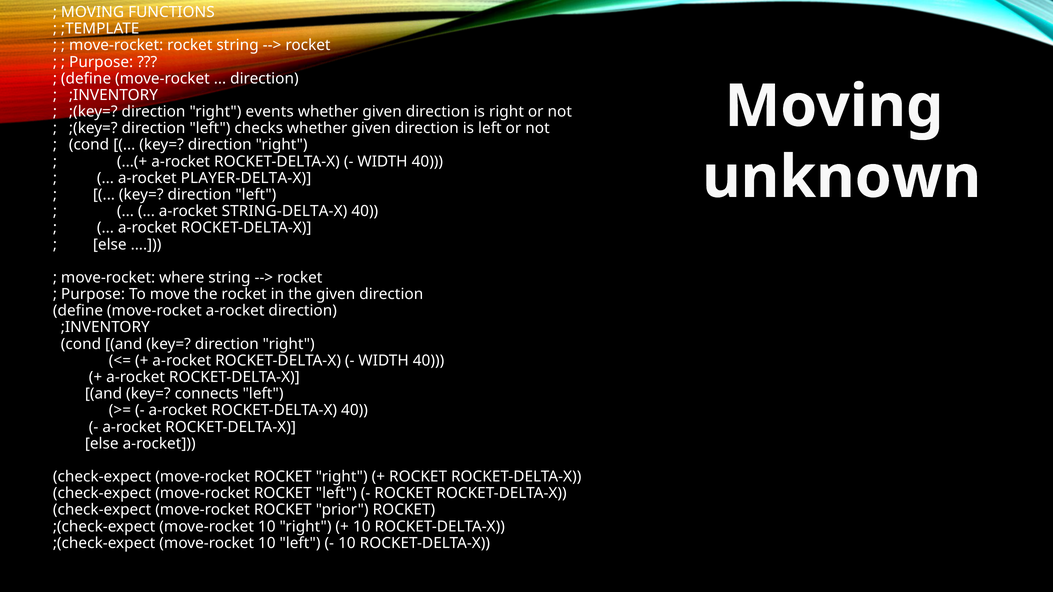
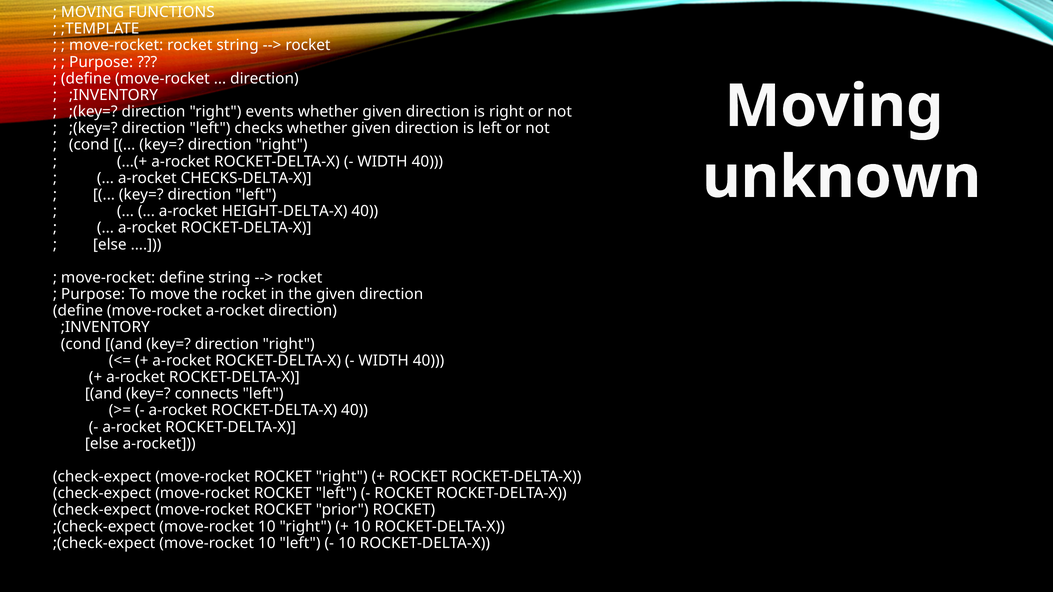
PLAYER-DELTA-X: PLAYER-DELTA-X -> CHECKS-DELTA-X
STRING-DELTA-X: STRING-DELTA-X -> HEIGHT-DELTA-X
move-rocket where: where -> define
